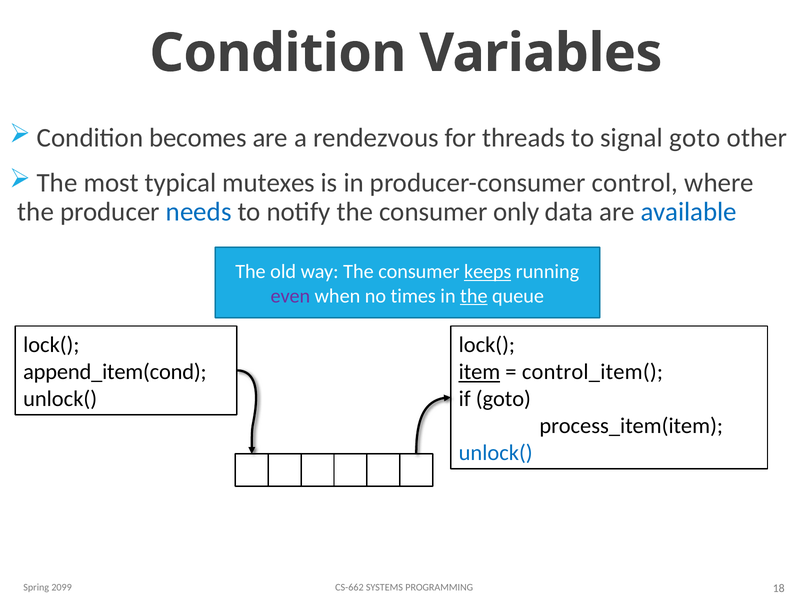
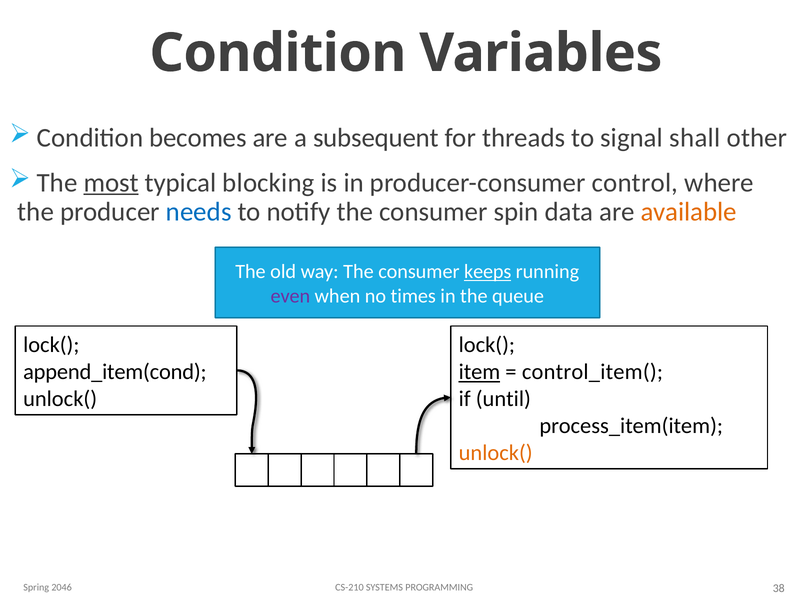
rendezvous: rendezvous -> subsequent
signal goto: goto -> shall
most underline: none -> present
mutexes: mutexes -> blocking
only: only -> spin
available colour: blue -> orange
the at (474, 296) underline: present -> none
if goto: goto -> until
unlock( at (496, 453) colour: blue -> orange
2099: 2099 -> 2046
CS-662: CS-662 -> CS-210
18: 18 -> 38
